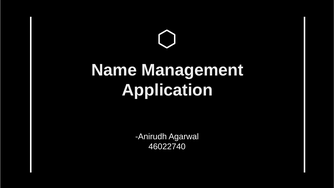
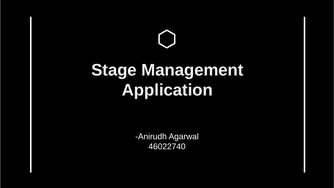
Name: Name -> Stage
